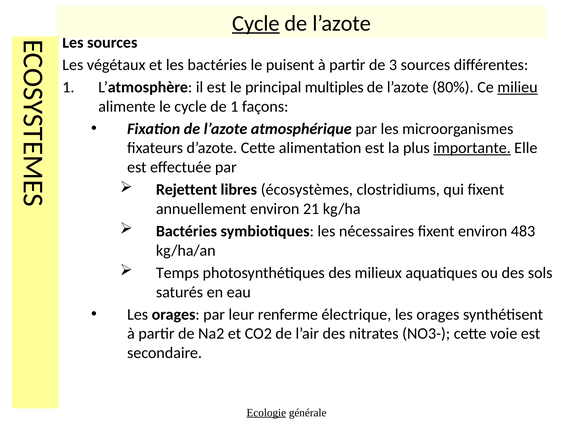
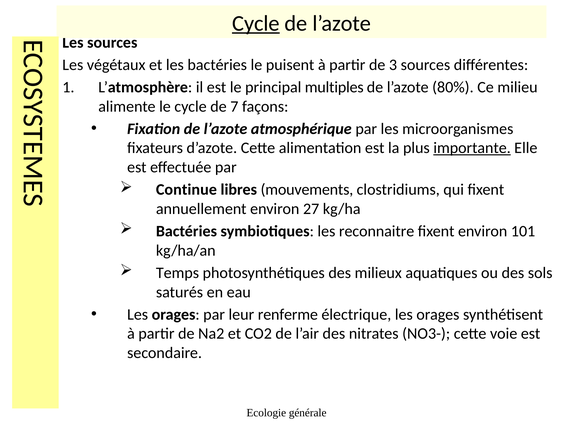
milieu underline: present -> none
de 1: 1 -> 7
Rejettent: Rejettent -> Continue
écosystèmes: écosystèmes -> mouvements
21: 21 -> 27
nécessaires: nécessaires -> reconnaitre
483: 483 -> 101
Ecologie underline: present -> none
